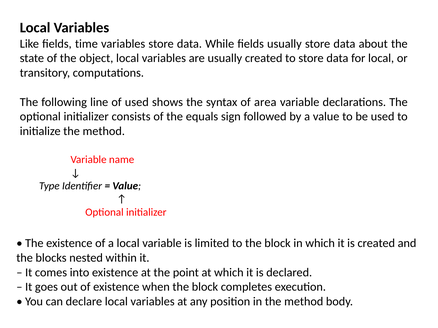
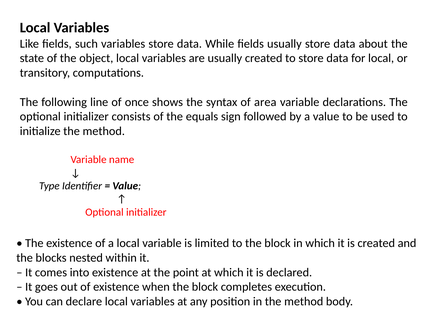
time: time -> such
of used: used -> once
